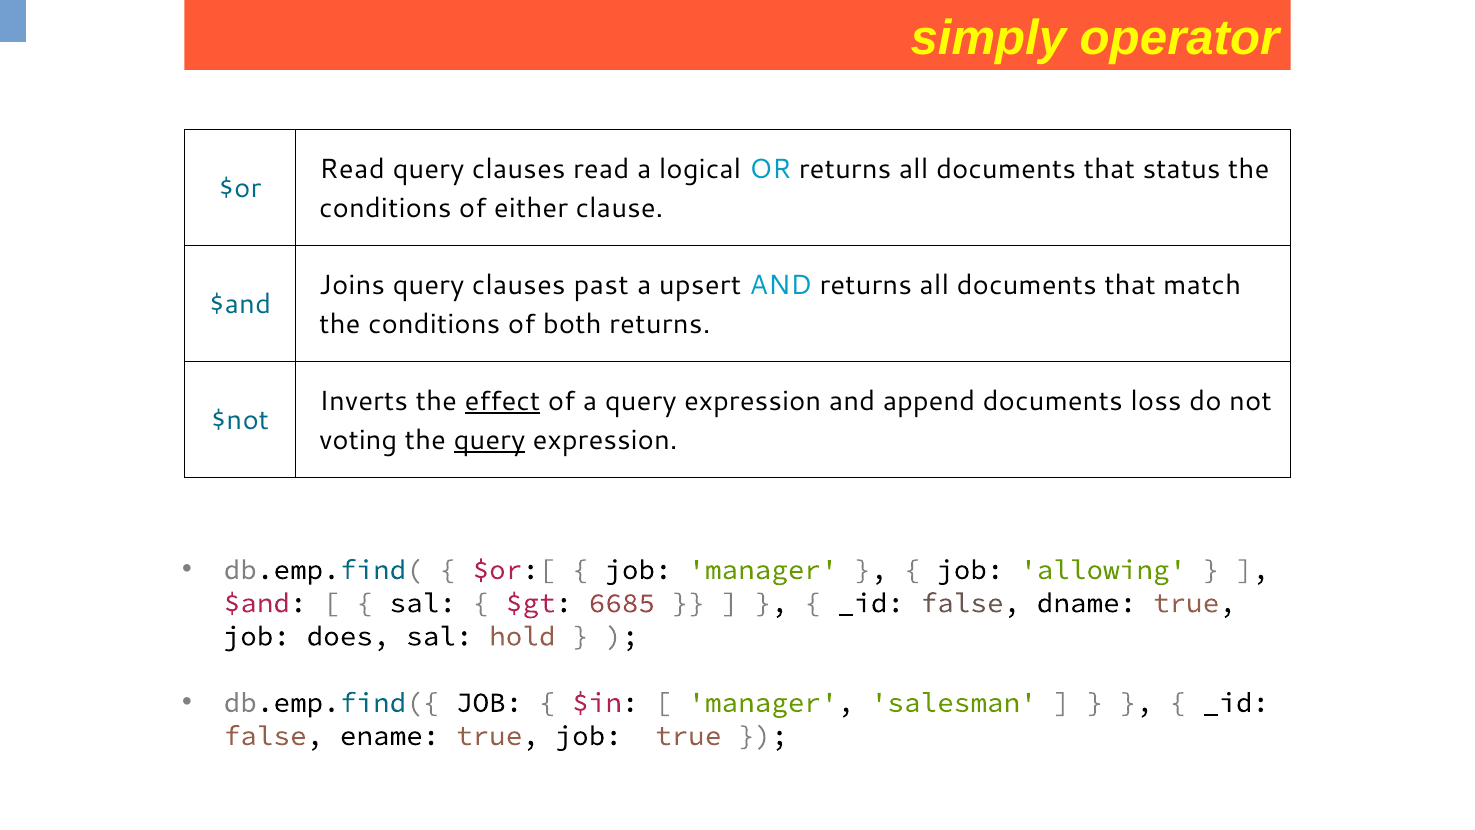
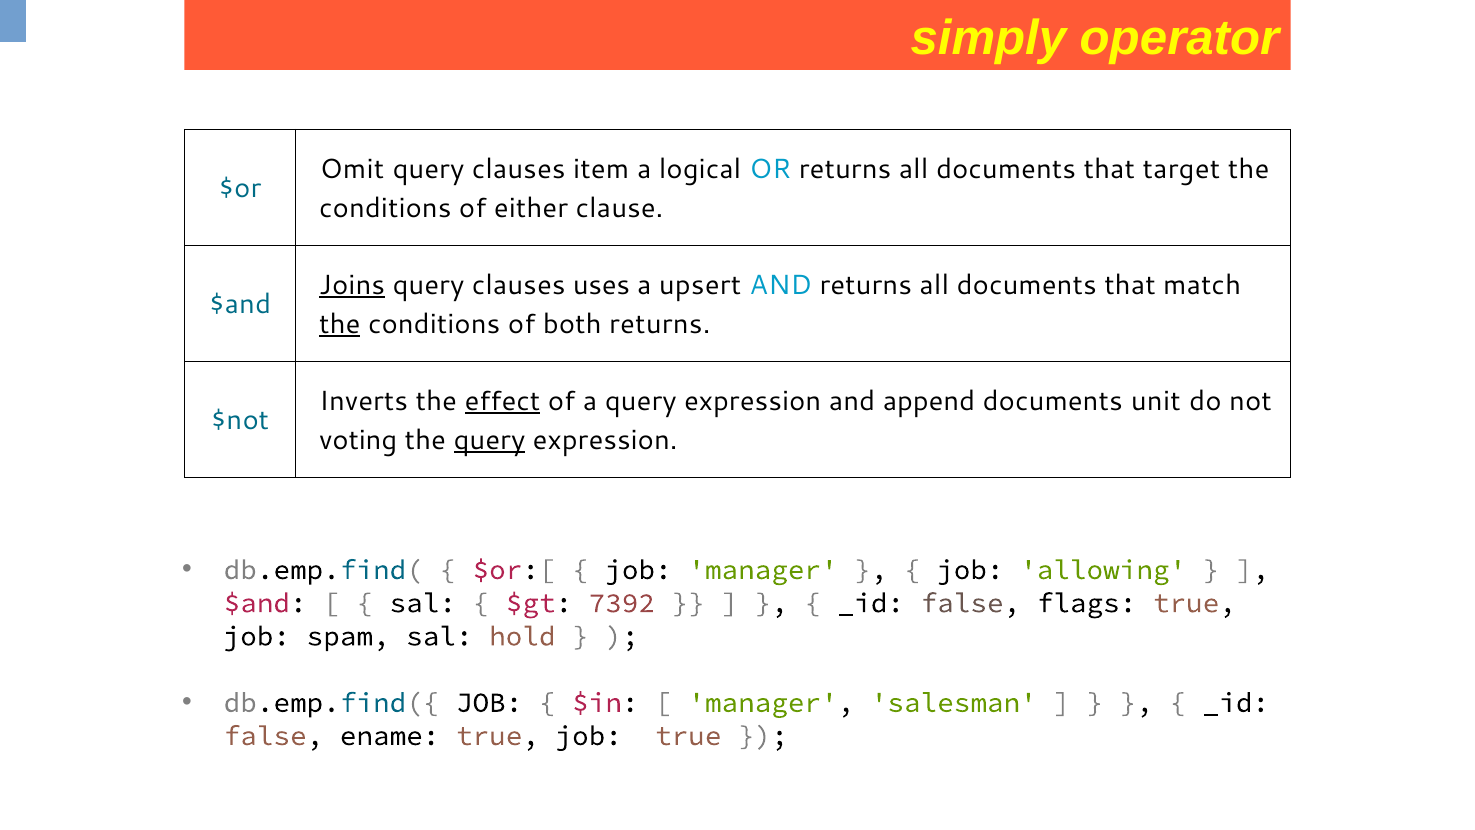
Read at (352, 169): Read -> Omit
clauses read: read -> item
status: status -> target
Joins underline: none -> present
past: past -> uses
the at (340, 324) underline: none -> present
loss: loss -> unit
6685: 6685 -> 7392
dname: dname -> flags
does: does -> spam
